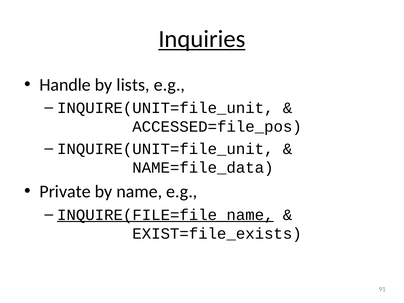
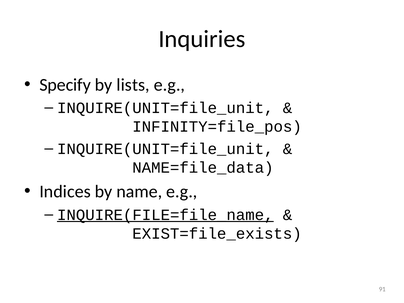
Inquiries underline: present -> none
Handle: Handle -> Specify
ACCESSED=file_pos: ACCESSED=file_pos -> INFINITY=file_pos
Private: Private -> Indices
